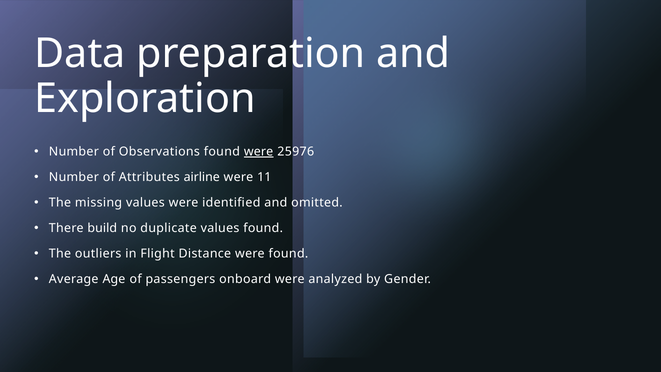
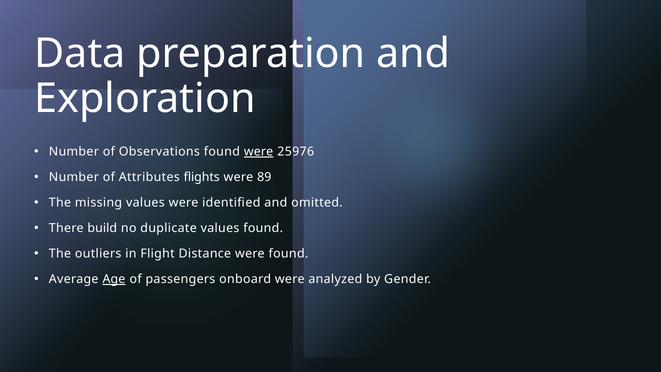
airline: airline -> flights
11: 11 -> 89
Age underline: none -> present
